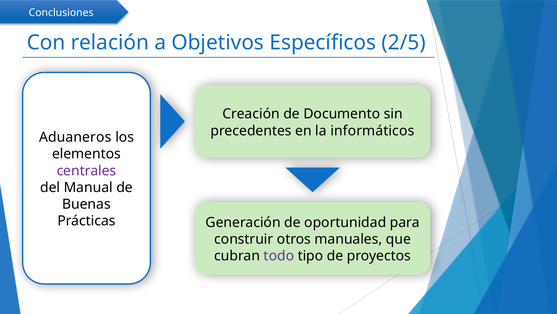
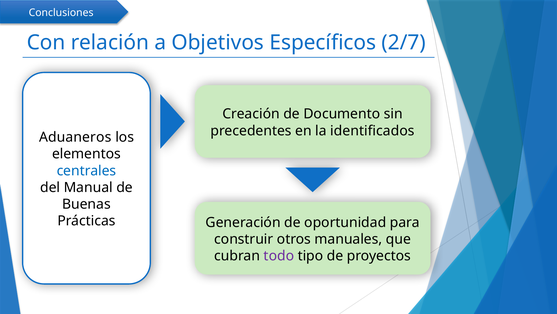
2/5: 2/5 -> 2/7
informáticos: informáticos -> identificados
centrales colour: purple -> blue
